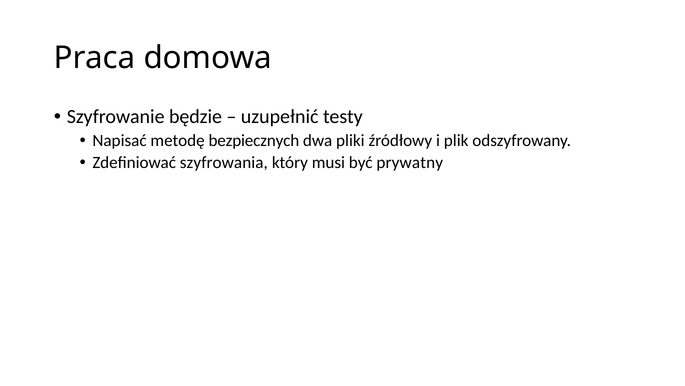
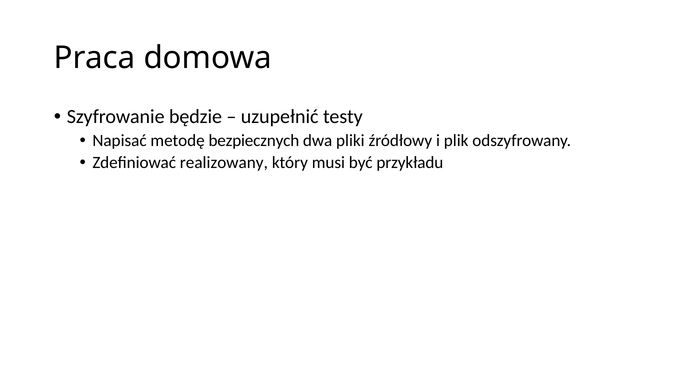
szyfrowania: szyfrowania -> realizowany
prywatny: prywatny -> przykładu
